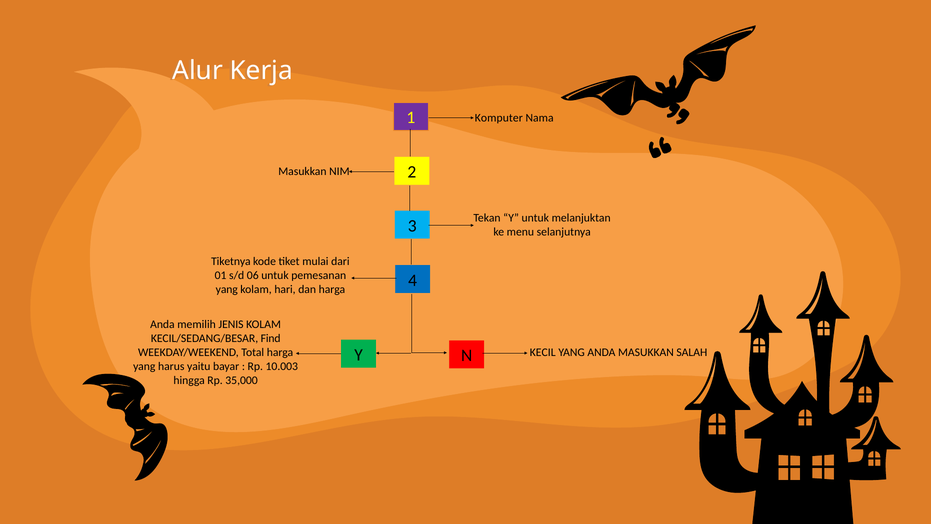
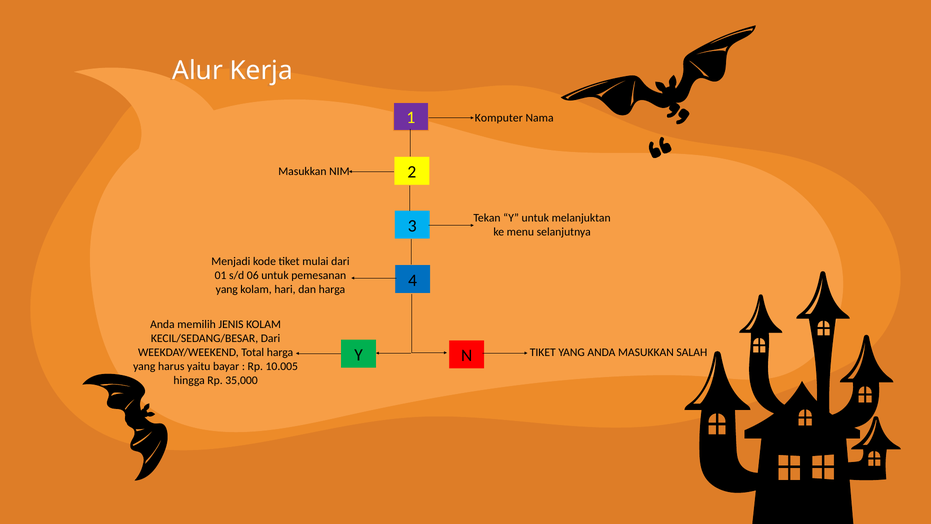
Tiketnya: Tiketnya -> Menjadi
KECIL/SEDANG/BESAR Find: Find -> Dari
KECIL at (543, 352): KECIL -> TIKET
10.003: 10.003 -> 10.005
